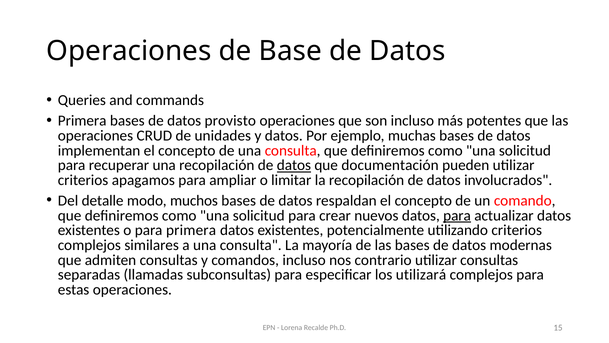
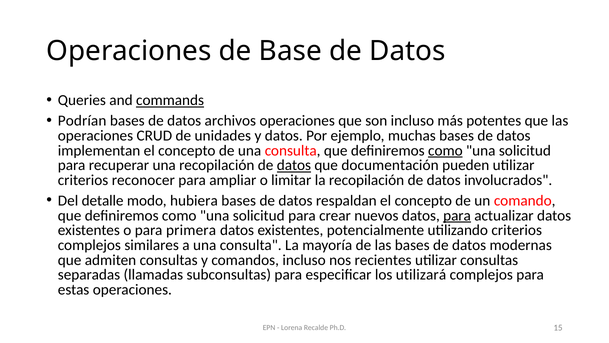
commands underline: none -> present
Primera at (82, 121): Primera -> Podrían
provisto: provisto -> archivos
como at (445, 150) underline: none -> present
apagamos: apagamos -> reconocer
muchos: muchos -> hubiera
contrario: contrario -> recientes
